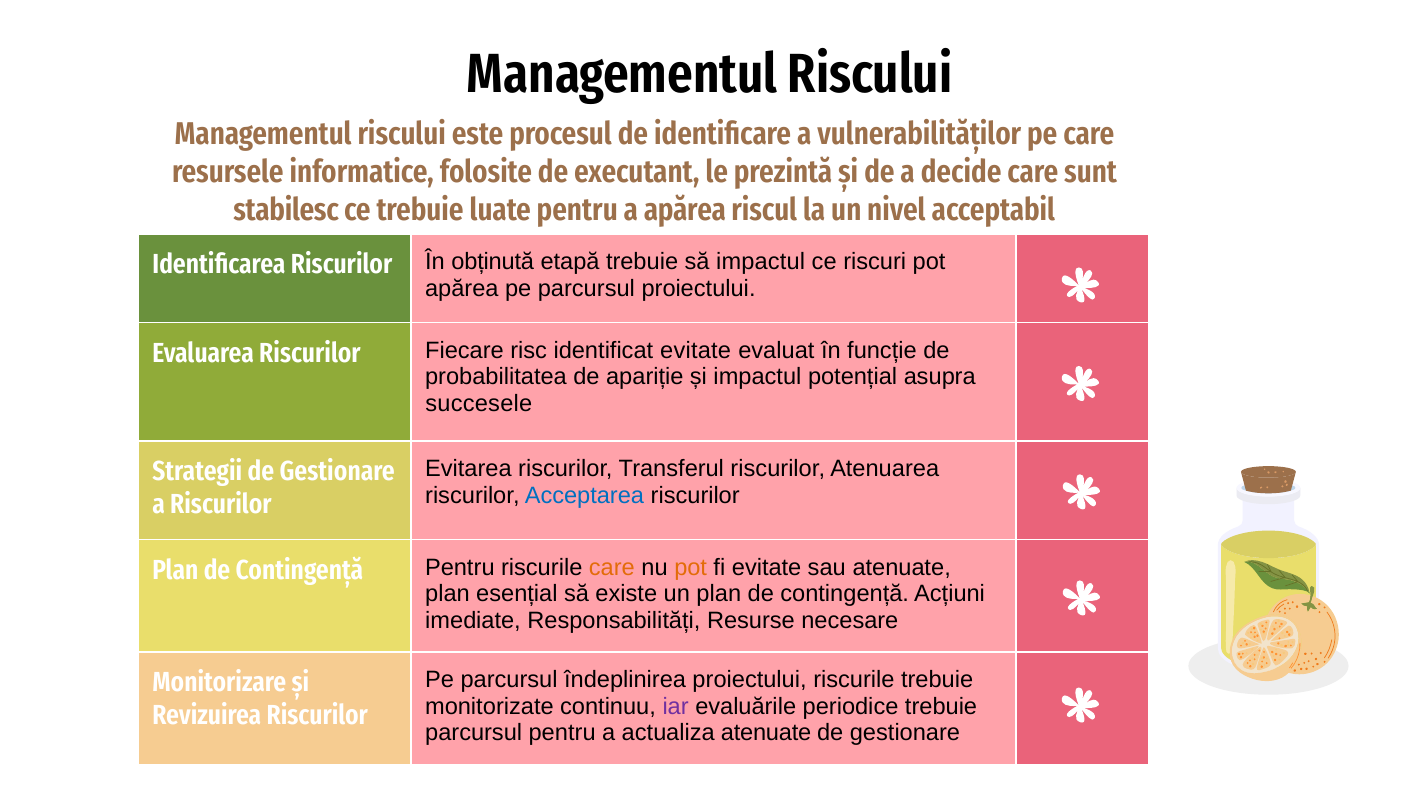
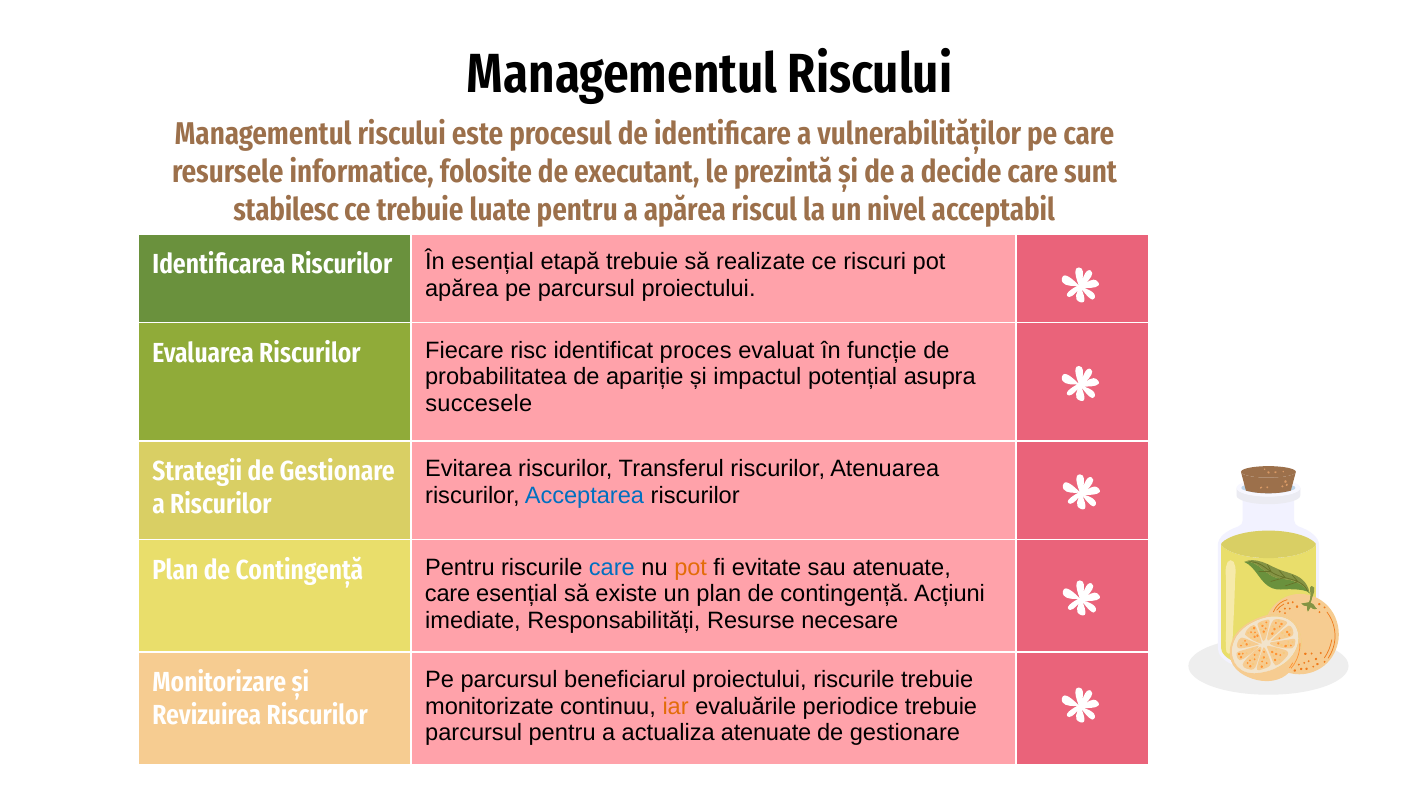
În obținută: obținută -> esențial
să impactul: impactul -> realizate
identificat evitate: evitate -> proces
care at (612, 567) colour: orange -> blue
plan at (447, 594): plan -> care
îndeplinirea: îndeplinirea -> beneficiarul
iar colour: purple -> orange
